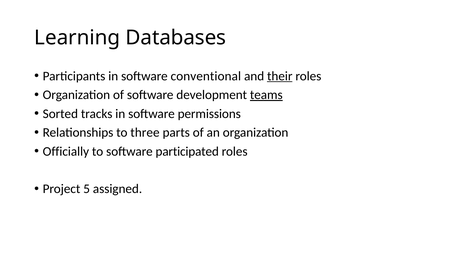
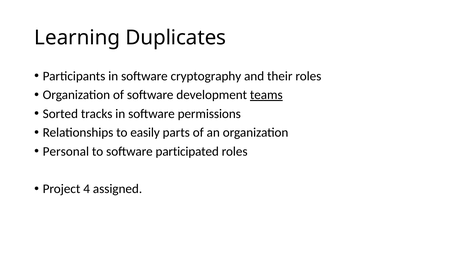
Databases: Databases -> Duplicates
conventional: conventional -> cryptography
their underline: present -> none
three: three -> easily
Officially: Officially -> Personal
5: 5 -> 4
